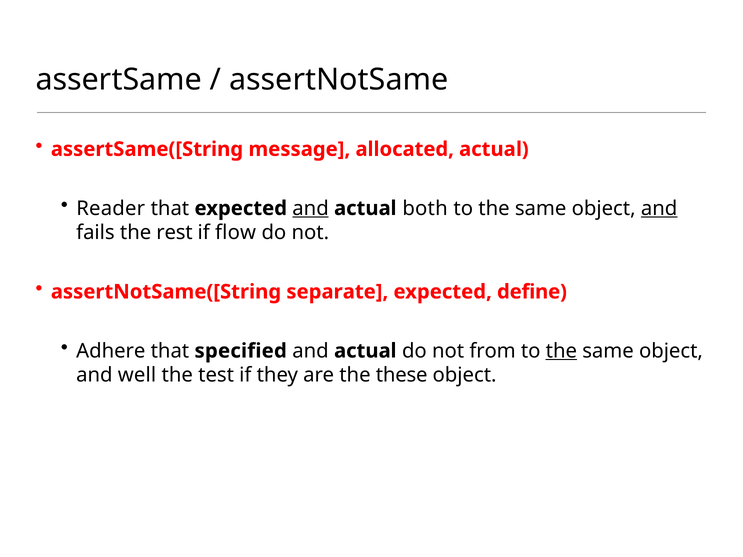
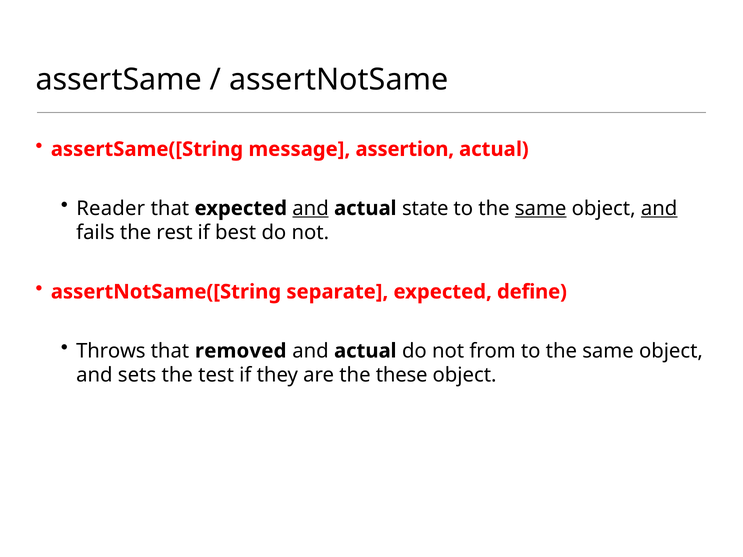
allocated: allocated -> assertion
both: both -> state
same at (541, 208) underline: none -> present
flow: flow -> best
Adhere: Adhere -> Throws
specified: specified -> removed
the at (561, 351) underline: present -> none
well: well -> sets
